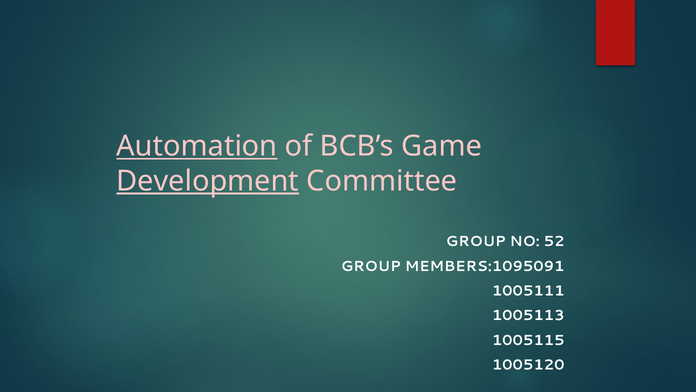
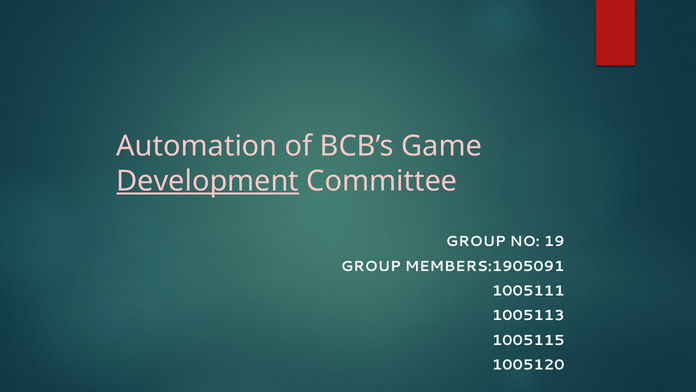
Automation underline: present -> none
52: 52 -> 19
MEMBERS:1095091: MEMBERS:1095091 -> MEMBERS:1905091
